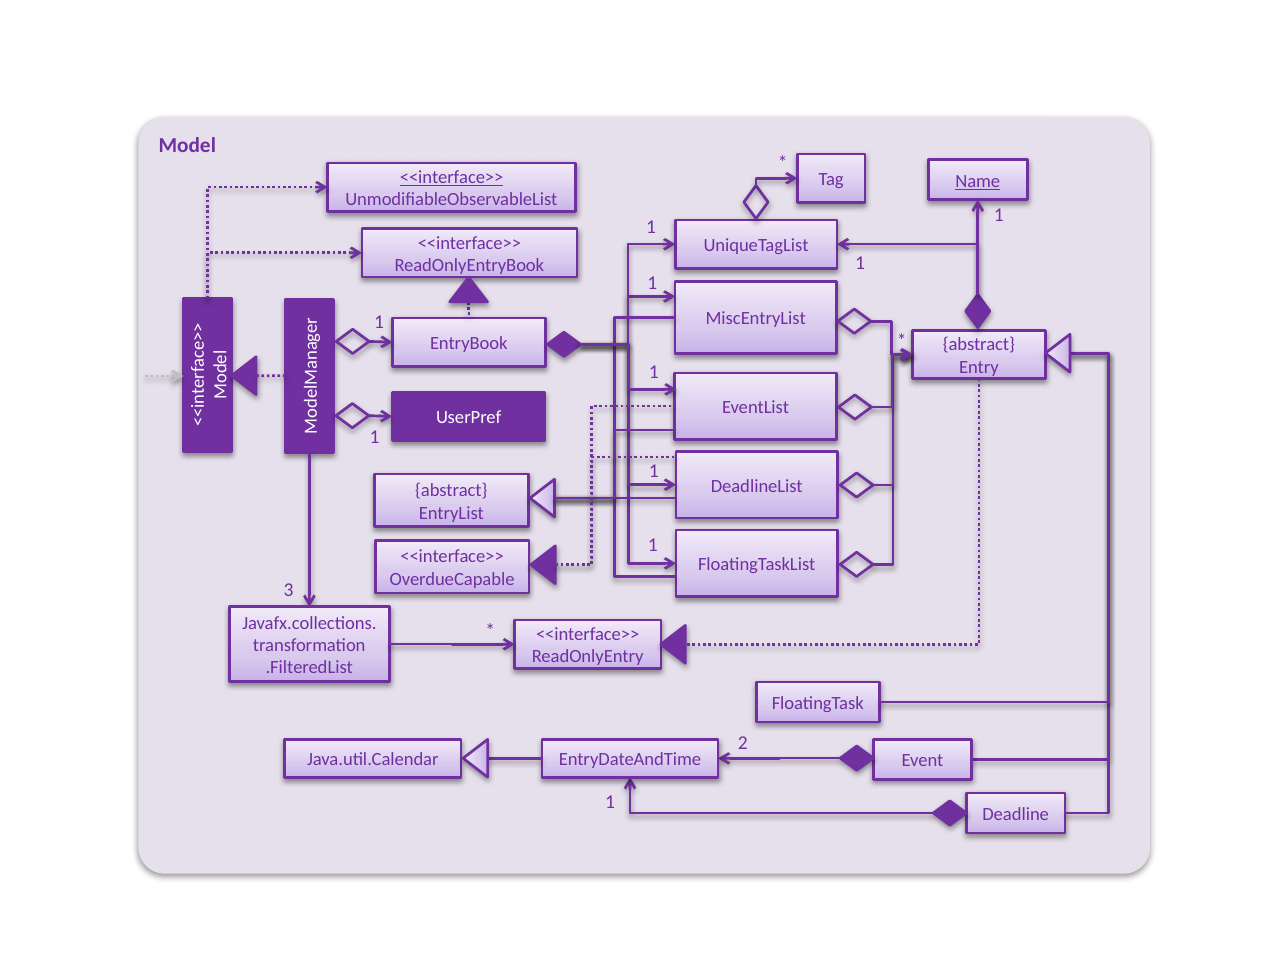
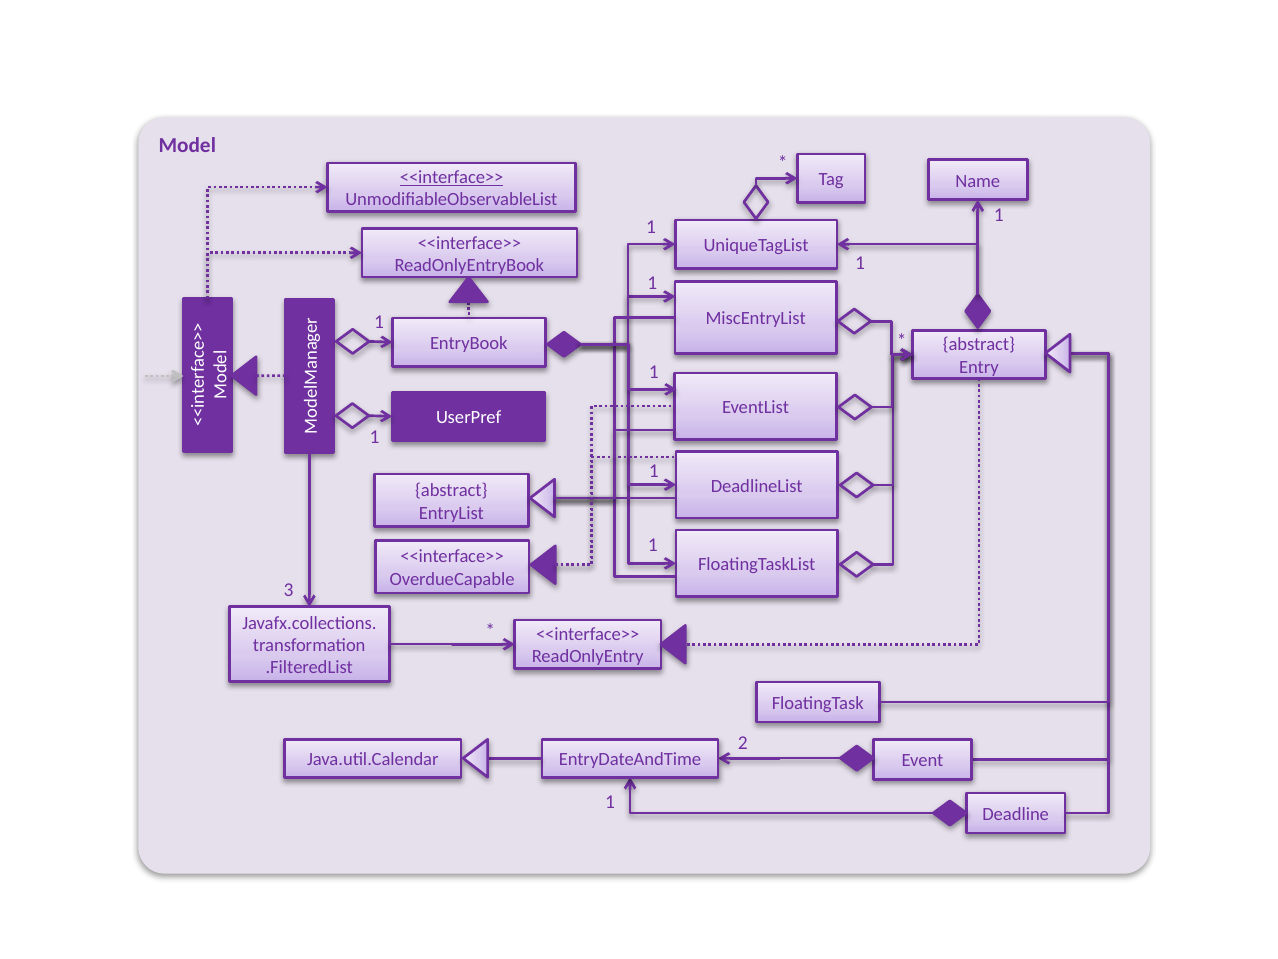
Name underline: present -> none
